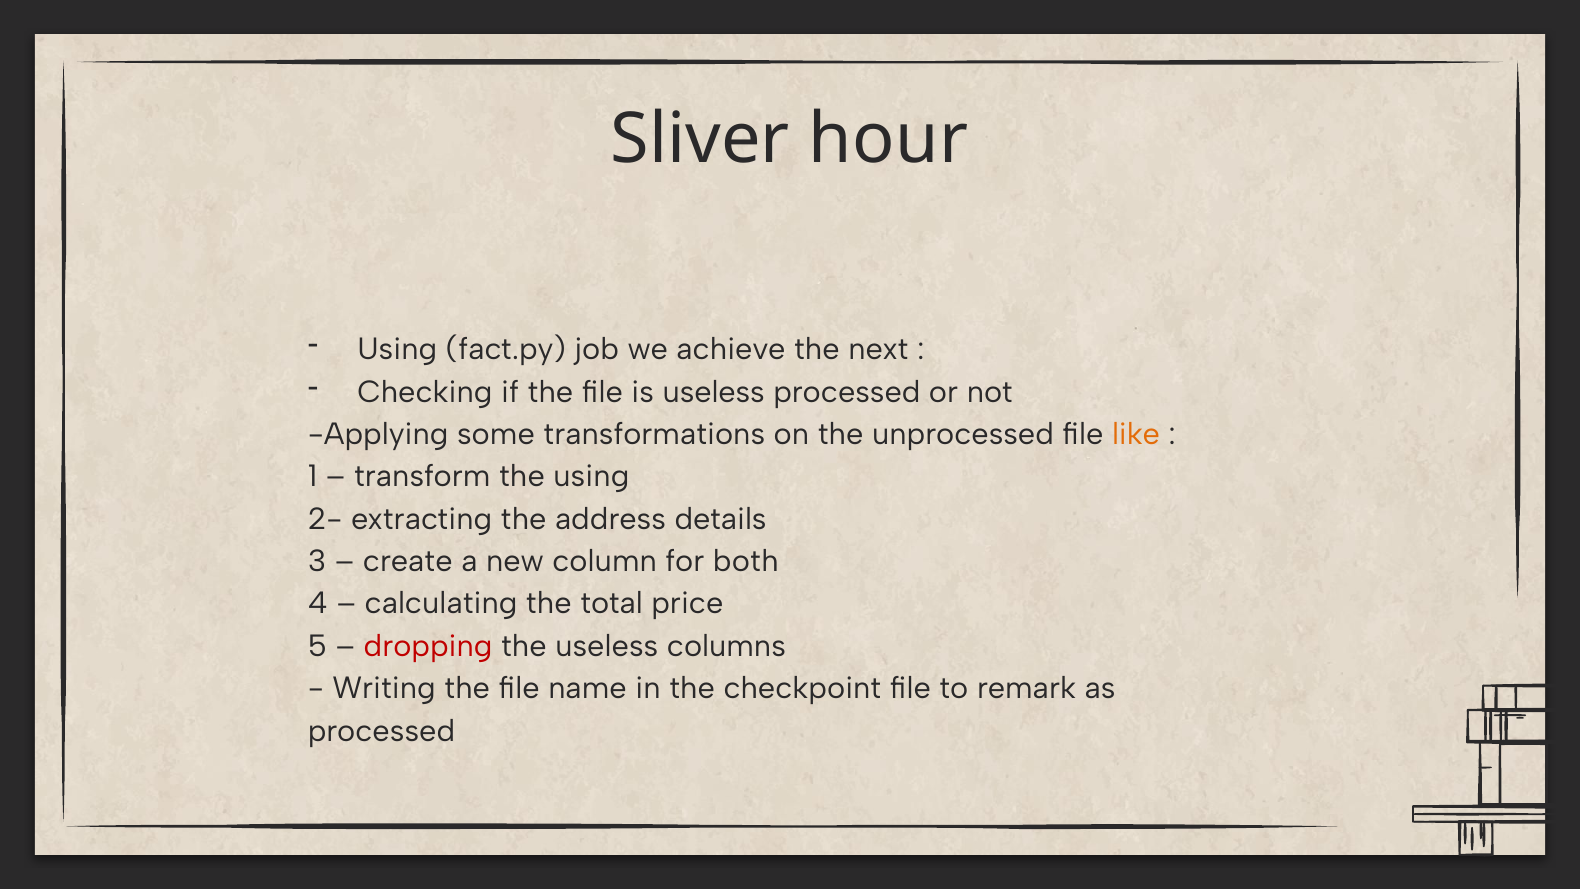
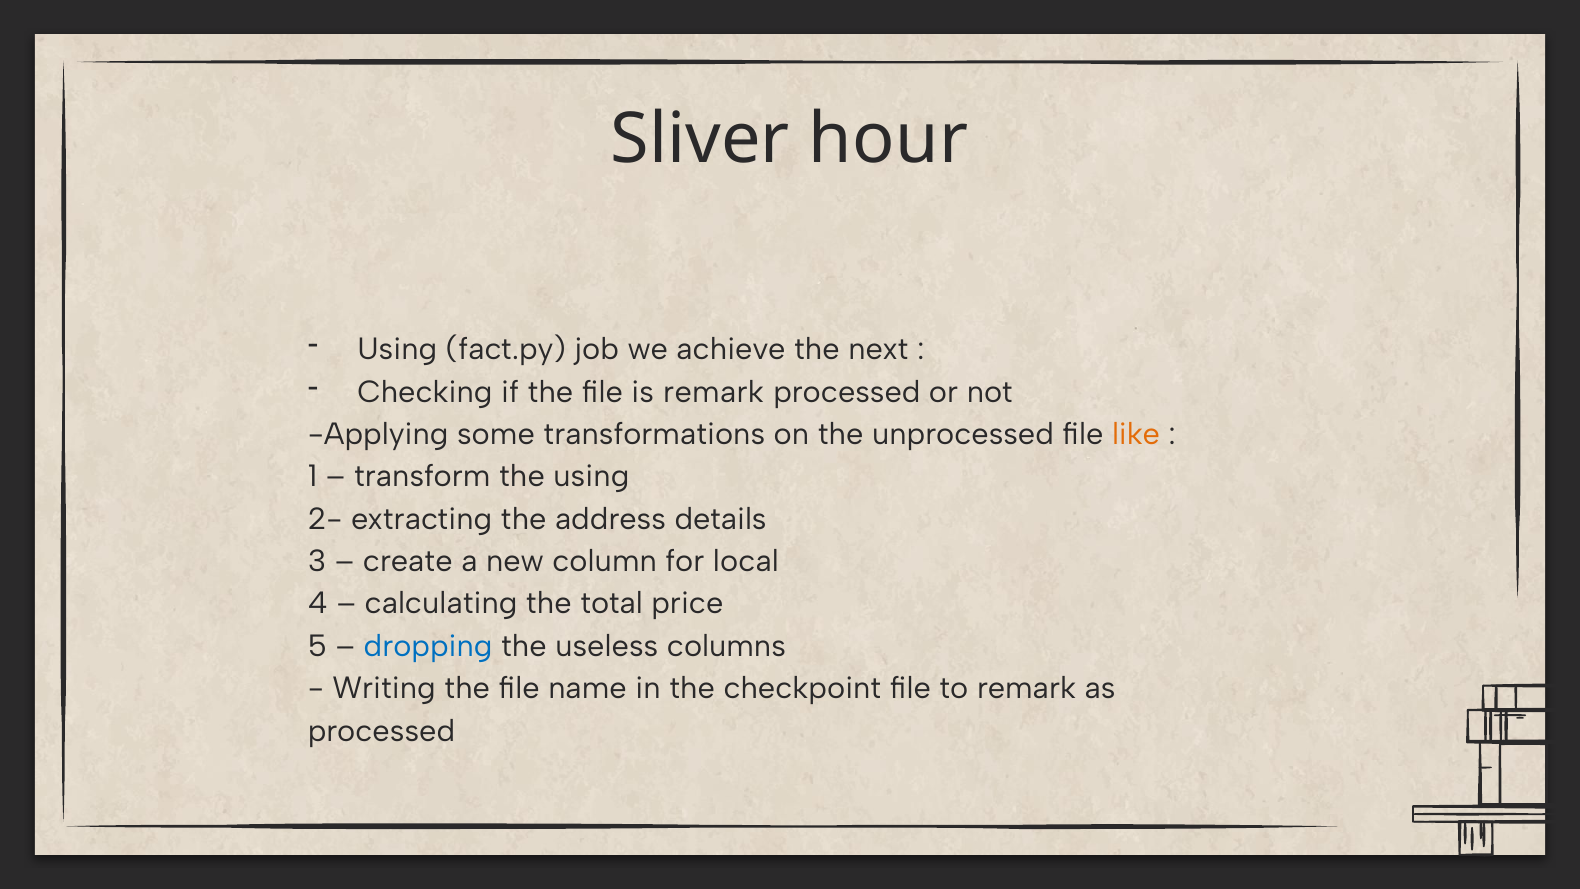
is useless: useless -> remark
both: both -> local
dropping colour: red -> blue
